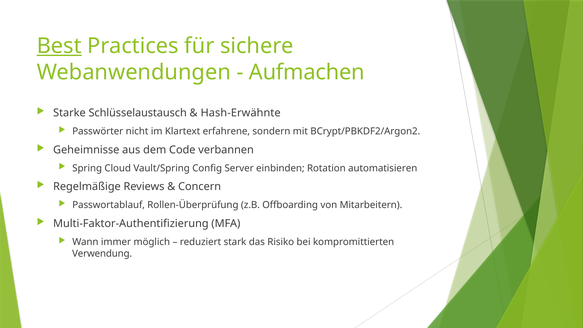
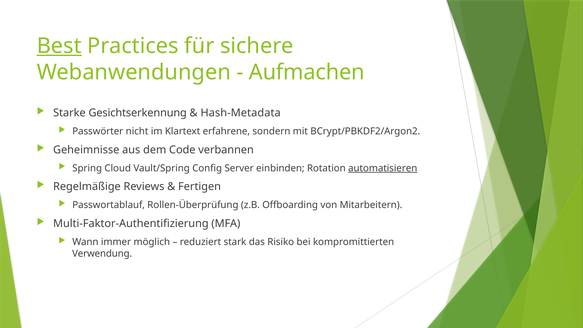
Schlüsselaustausch: Schlüsselaustausch -> Gesichtserkennung
Hash-Erwähnte: Hash-Erwähnte -> Hash-Metadata
automatisieren underline: none -> present
Concern: Concern -> Fertigen
